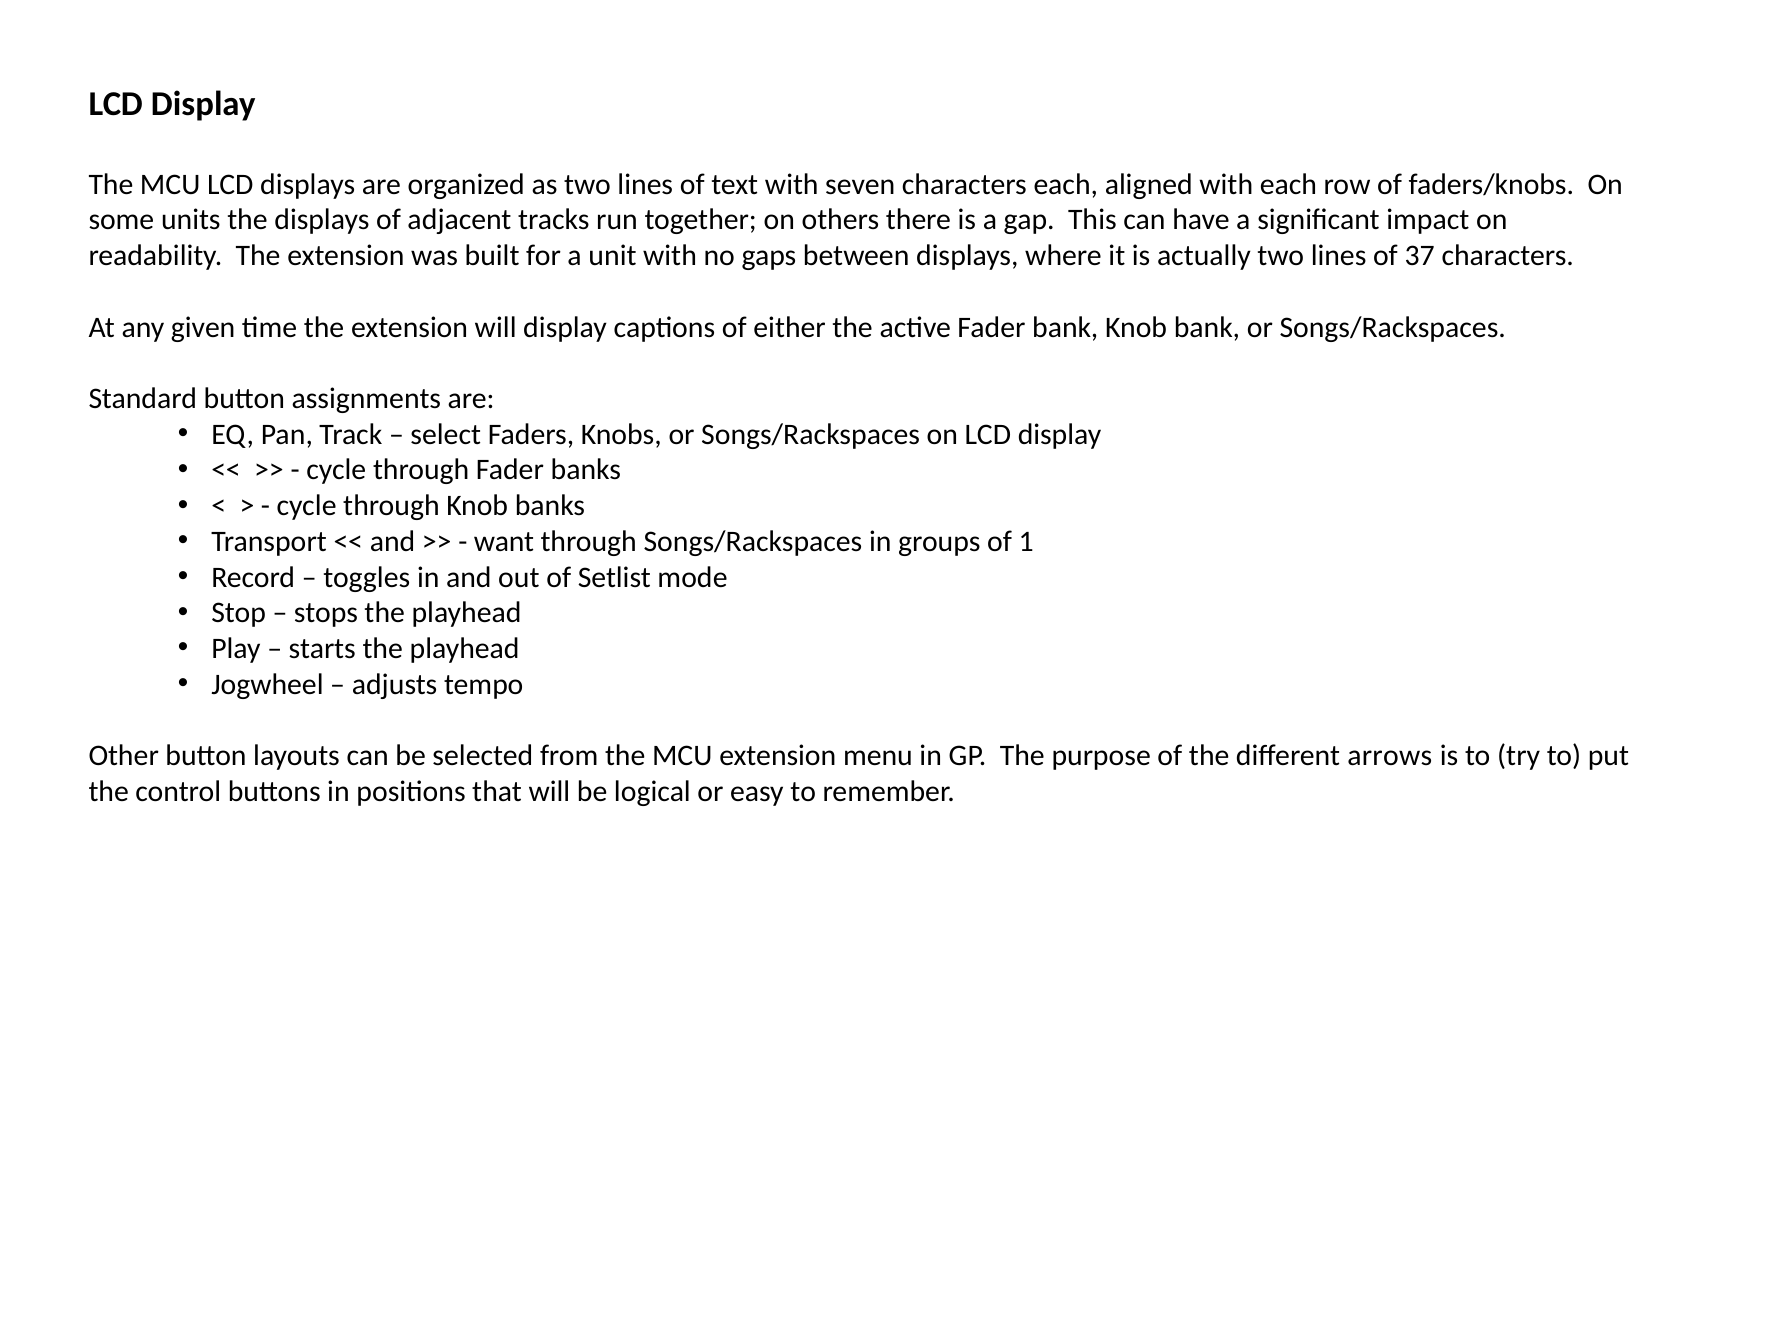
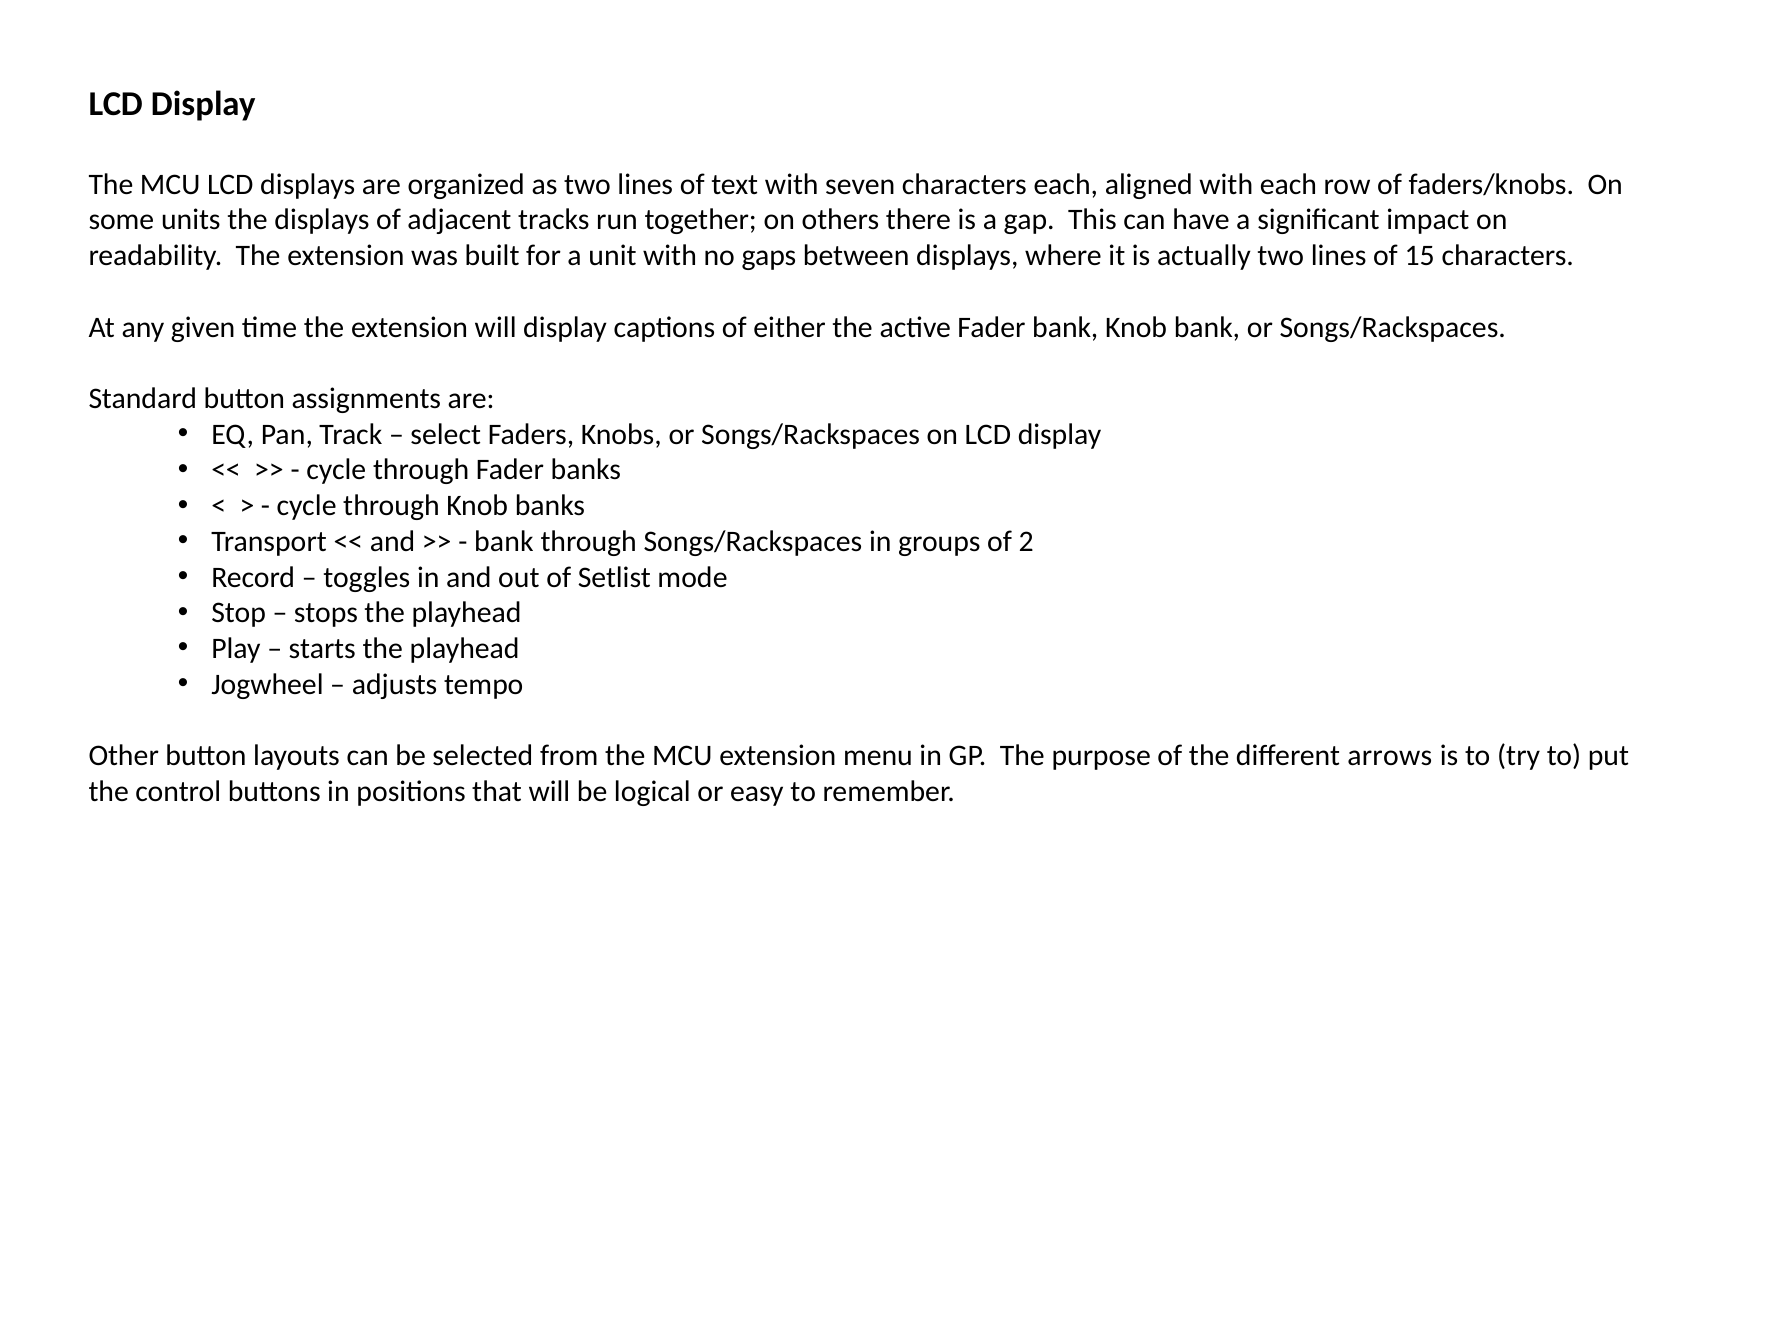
37: 37 -> 15
want at (504, 542): want -> bank
1: 1 -> 2
